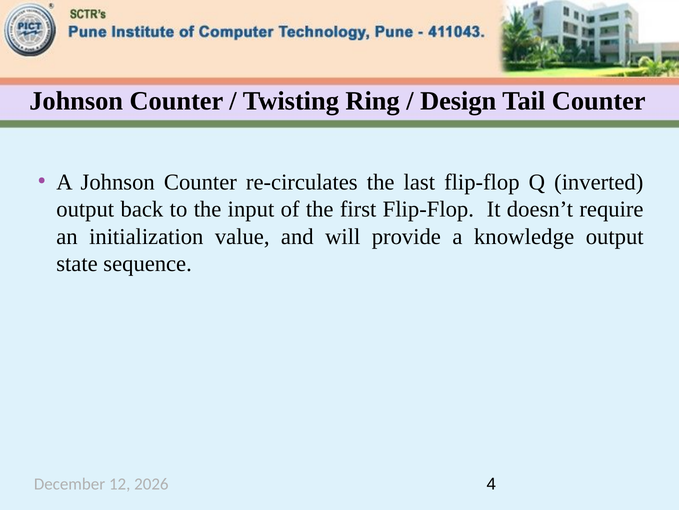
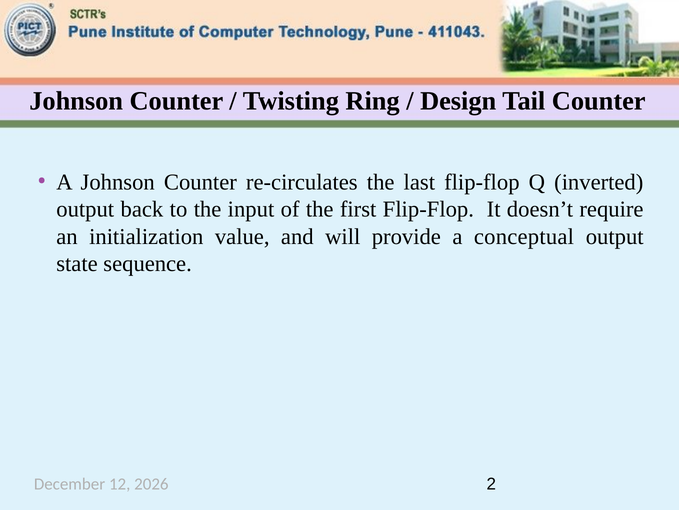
knowledge: knowledge -> conceptual
4: 4 -> 2
